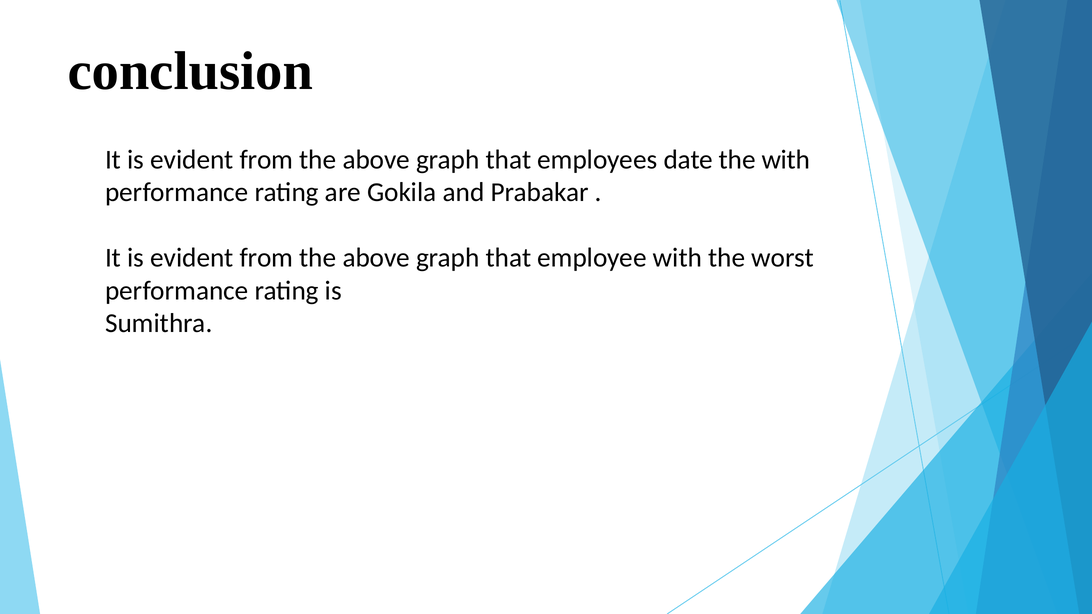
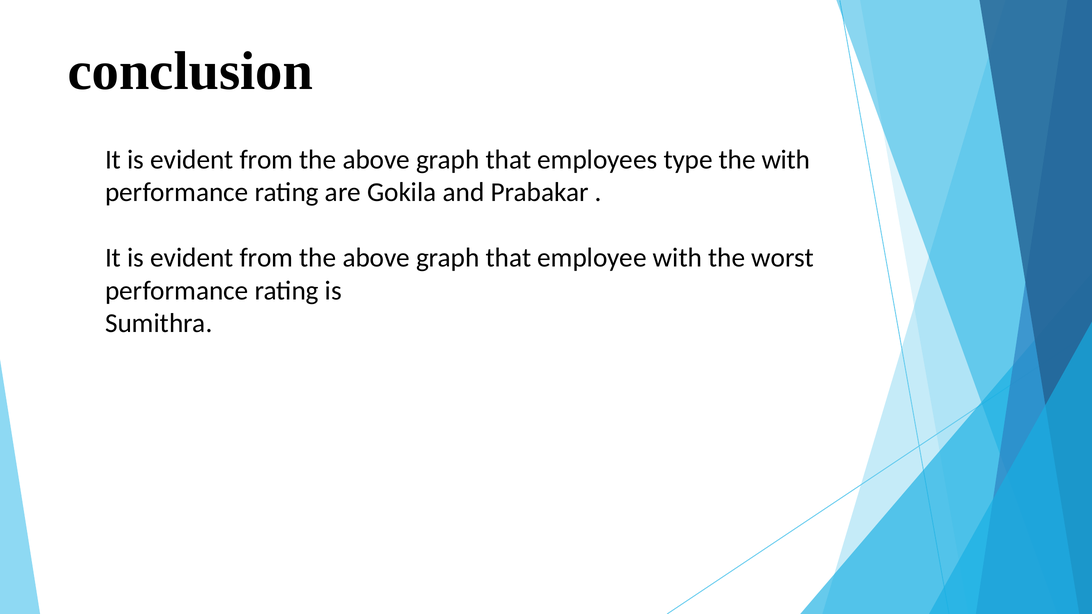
date: date -> type
